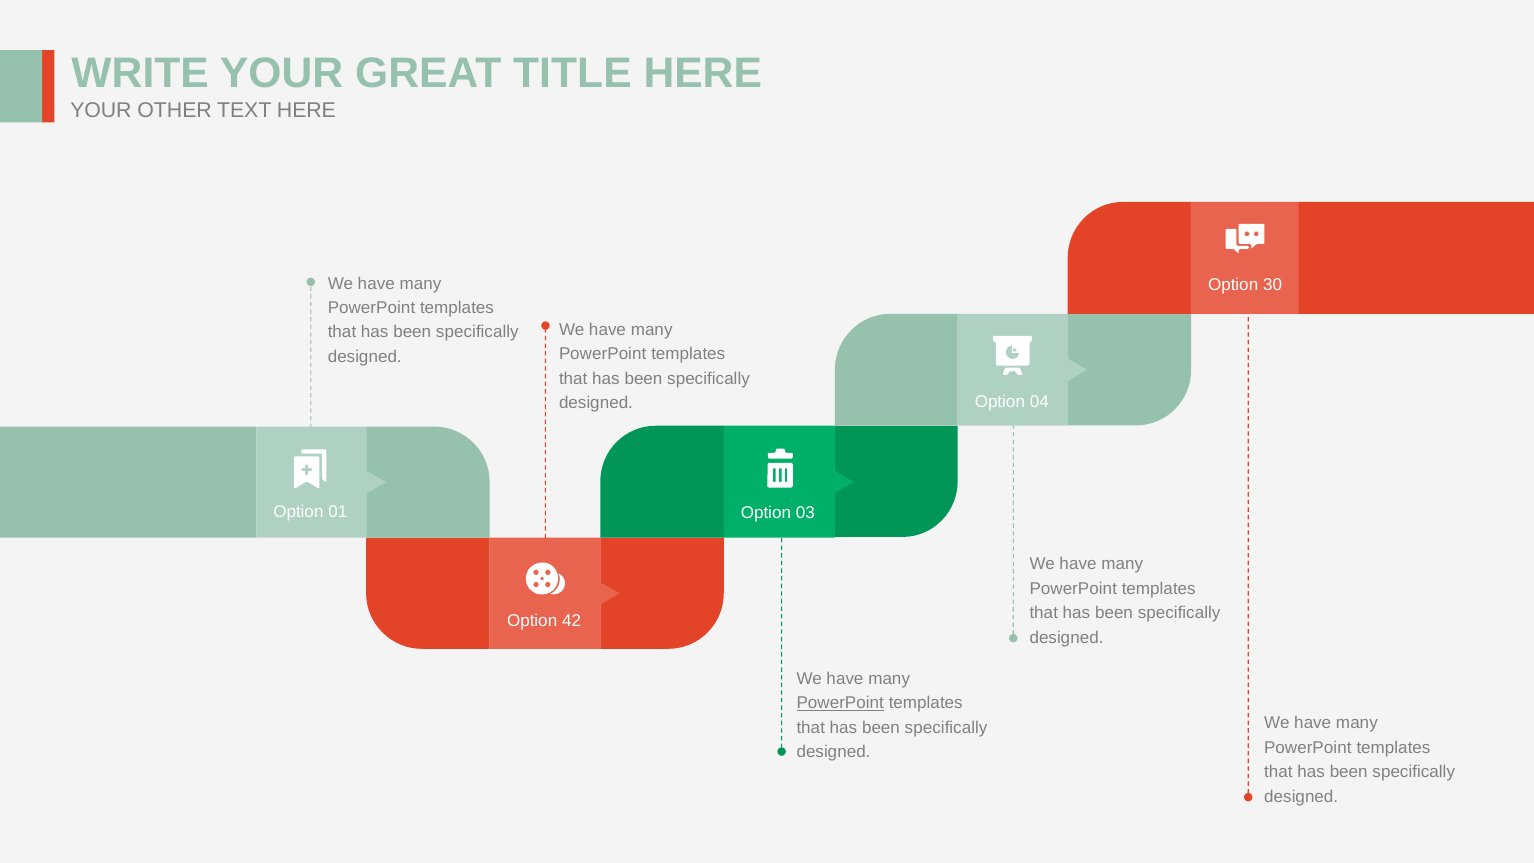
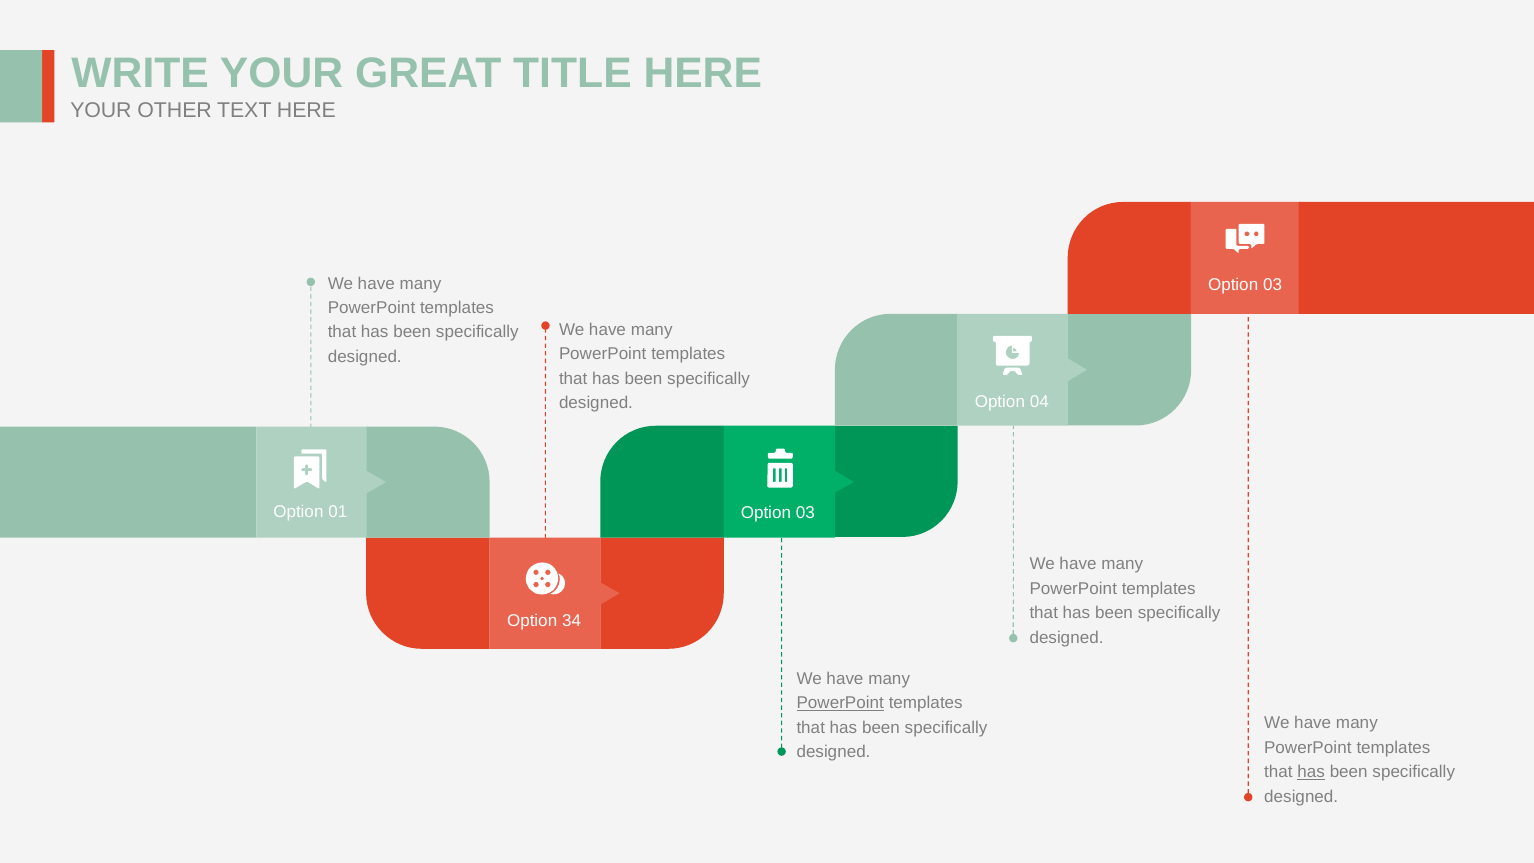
30 at (1273, 284): 30 -> 03
42: 42 -> 34
has at (1311, 772) underline: none -> present
